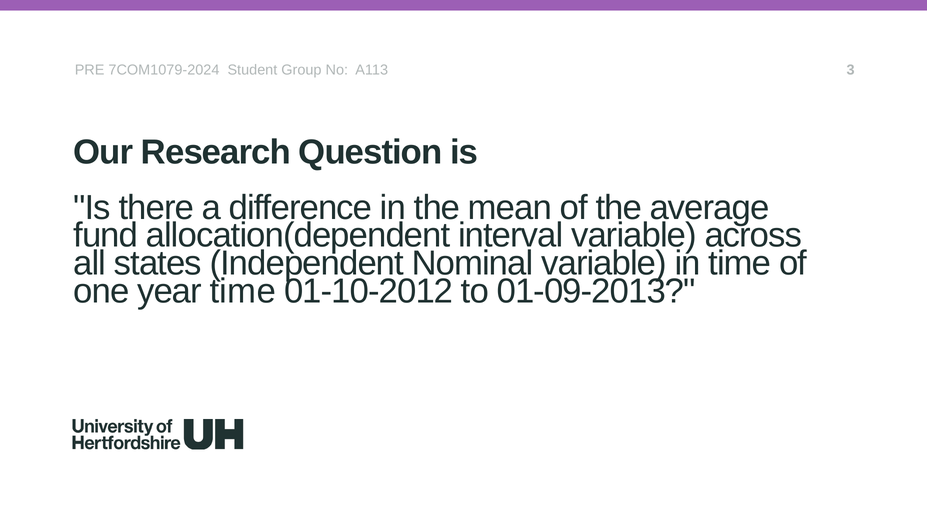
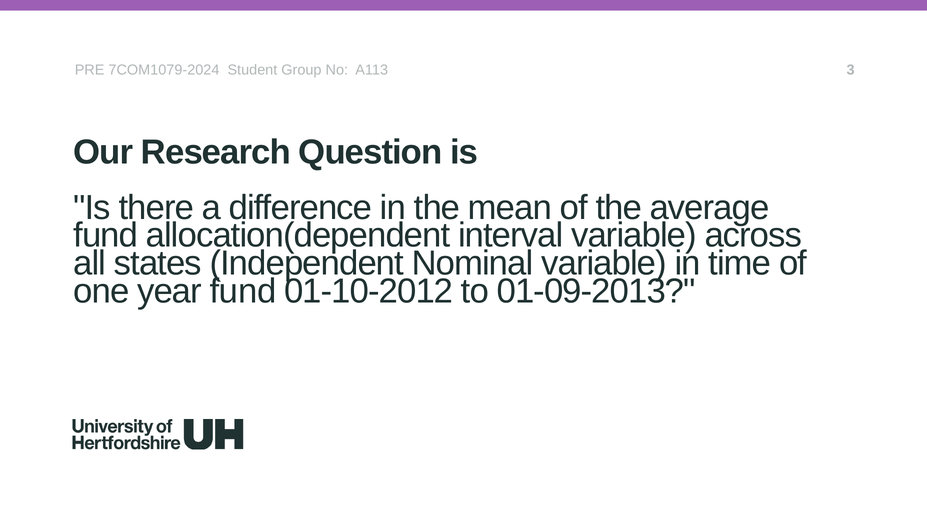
year time: time -> fund
